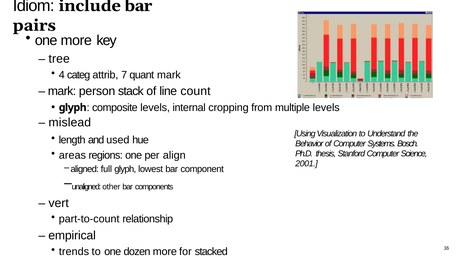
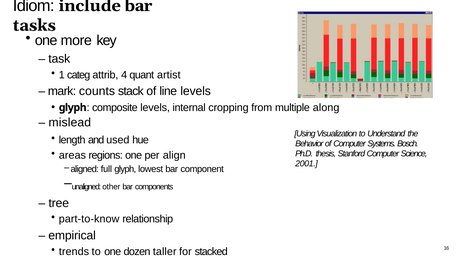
pairs: pairs -> tasks
tree: tree -> task
4: 4 -> 1
7: 7 -> 4
quant mark: mark -> artist
person: person -> counts
line count: count -> levels
multiple levels: levels -> along
vert: vert -> tree
part-to-count: part-to-count -> part-to-know
dozen more: more -> taller
